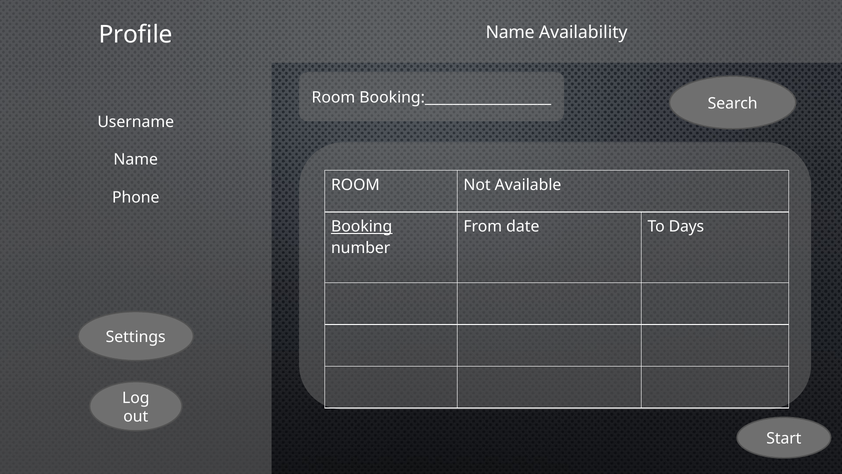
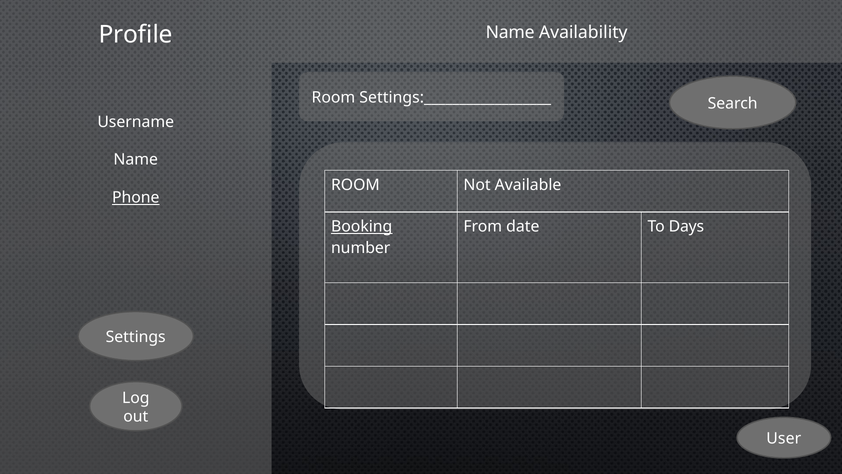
Booking:__________________: Booking:__________________ -> Settings:__________________
Phone underline: none -> present
Start: Start -> User
